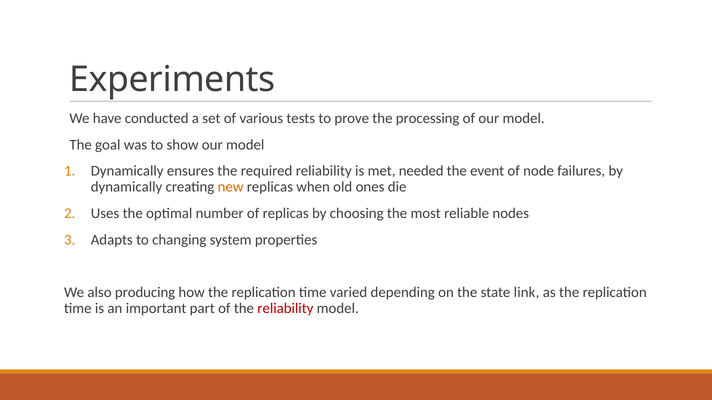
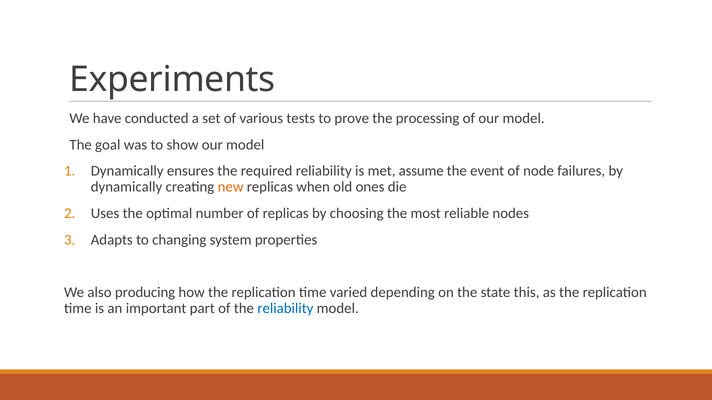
needed: needed -> assume
link: link -> this
reliability at (285, 309) colour: red -> blue
